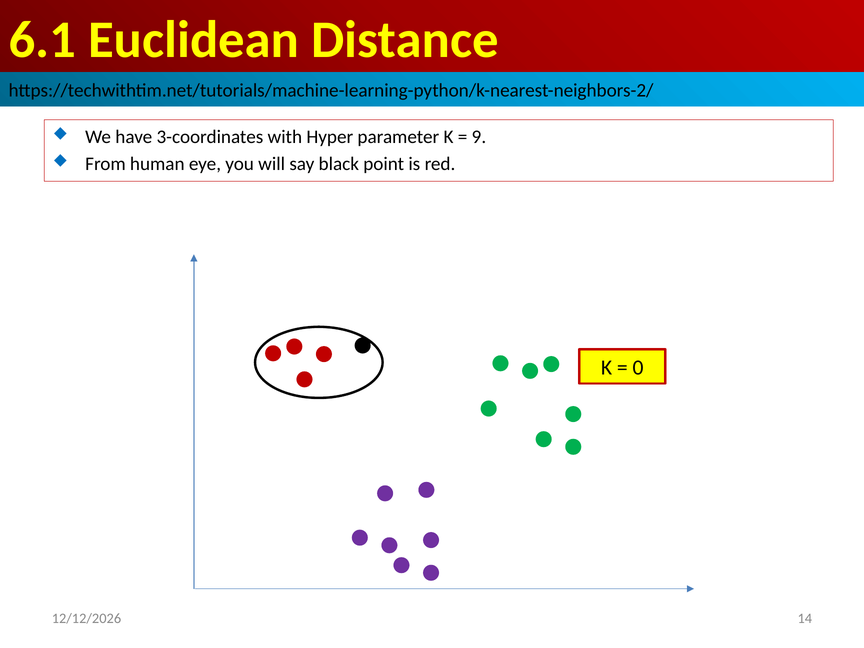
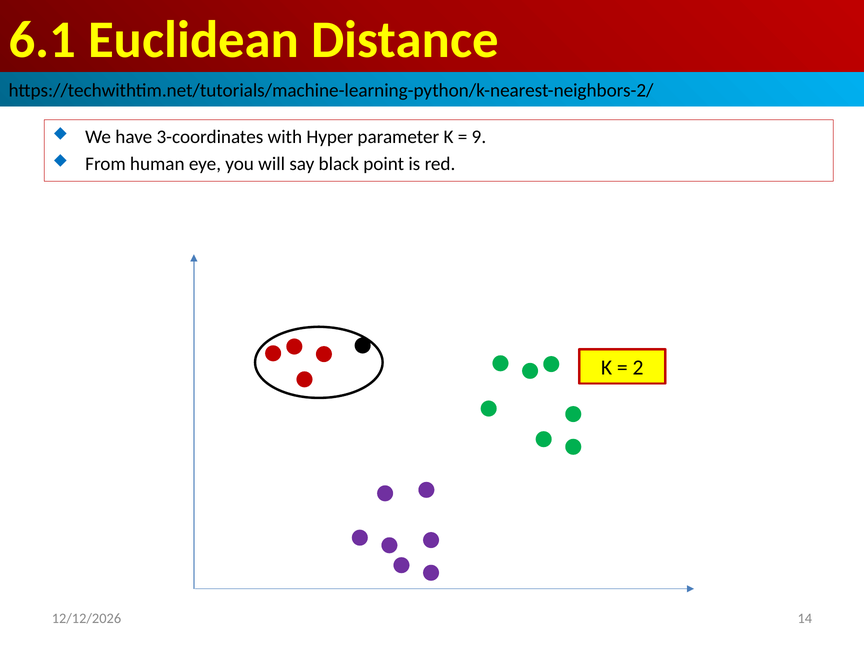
0: 0 -> 2
